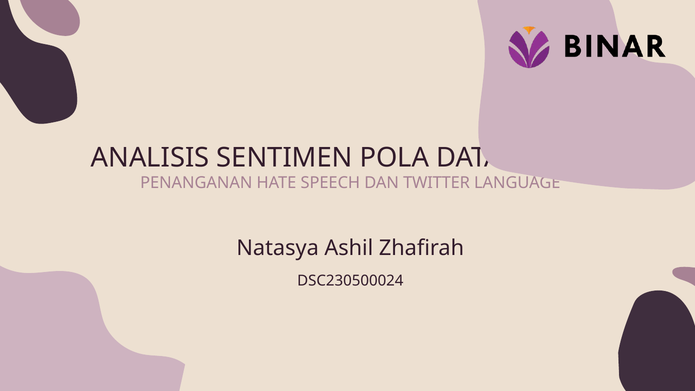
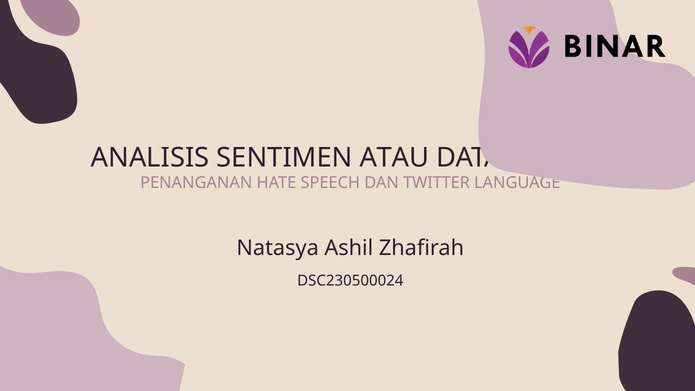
POLA: POLA -> ATAU
